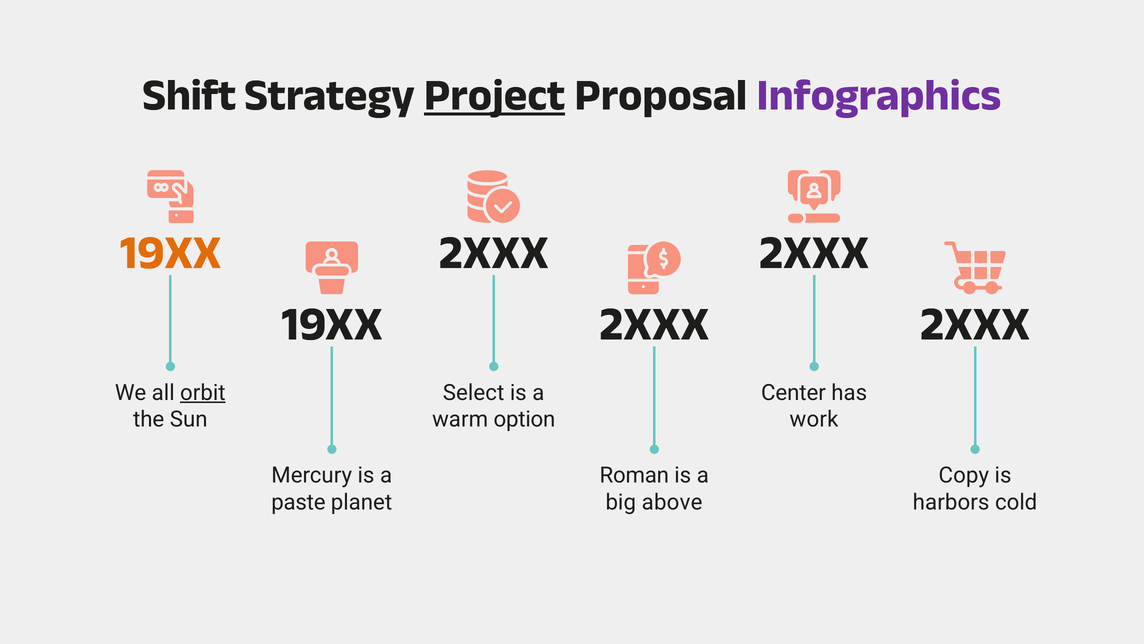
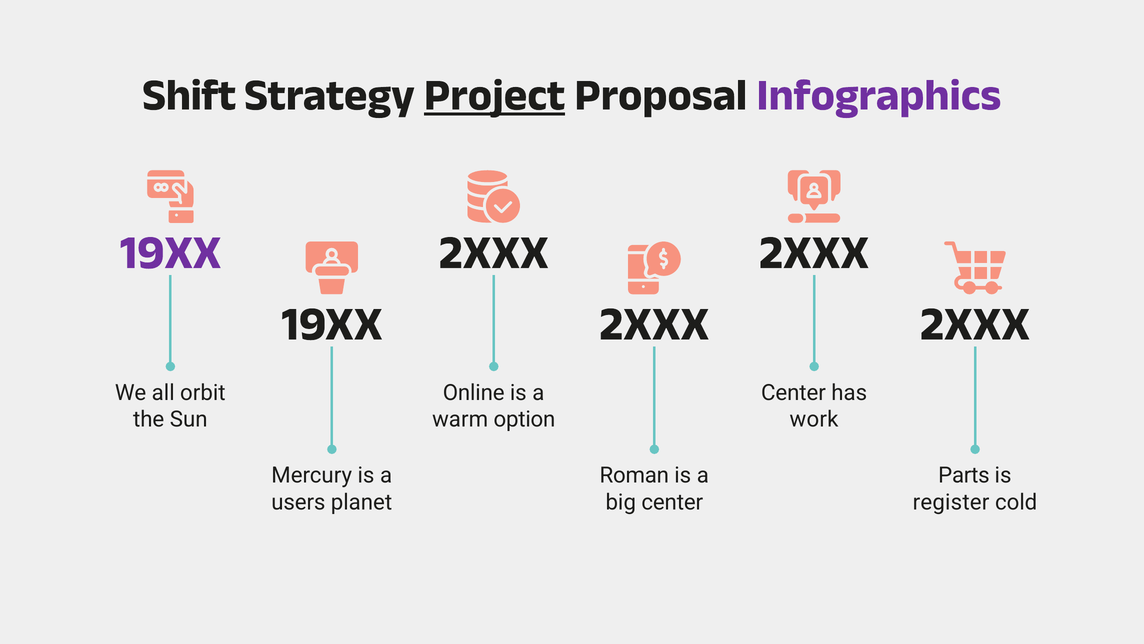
19XX at (171, 252) colour: orange -> purple
orbit underline: present -> none
Select: Select -> Online
Copy: Copy -> Parts
paste: paste -> users
big above: above -> center
harbors: harbors -> register
